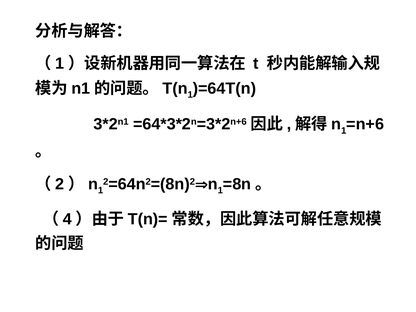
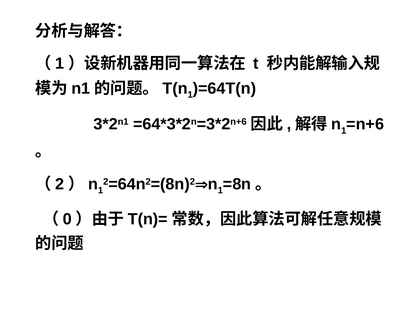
4: 4 -> 0
